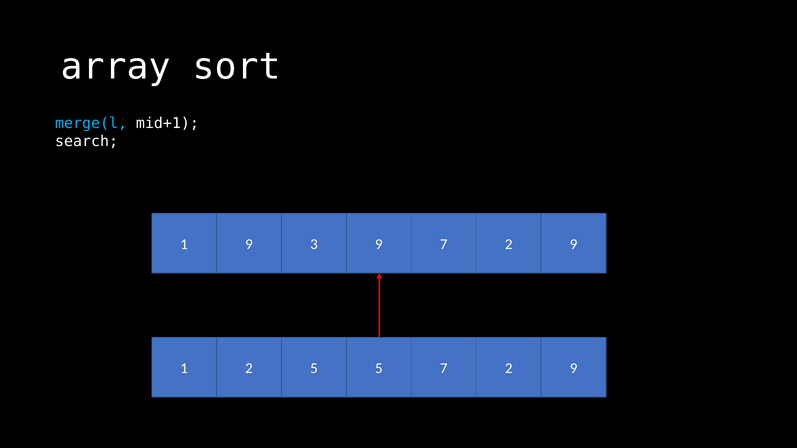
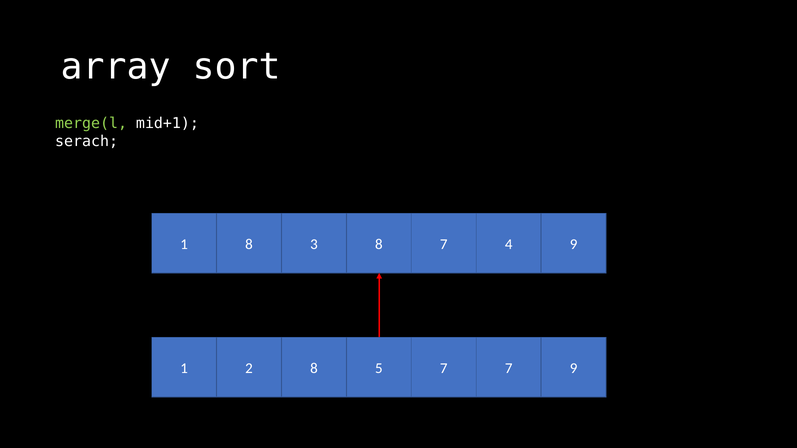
merge(l colour: light blue -> light green
search: search -> serach
1 9: 9 -> 8
3 9: 9 -> 8
2 at (509, 244): 2 -> 4
2 5: 5 -> 8
5 7 2: 2 -> 7
